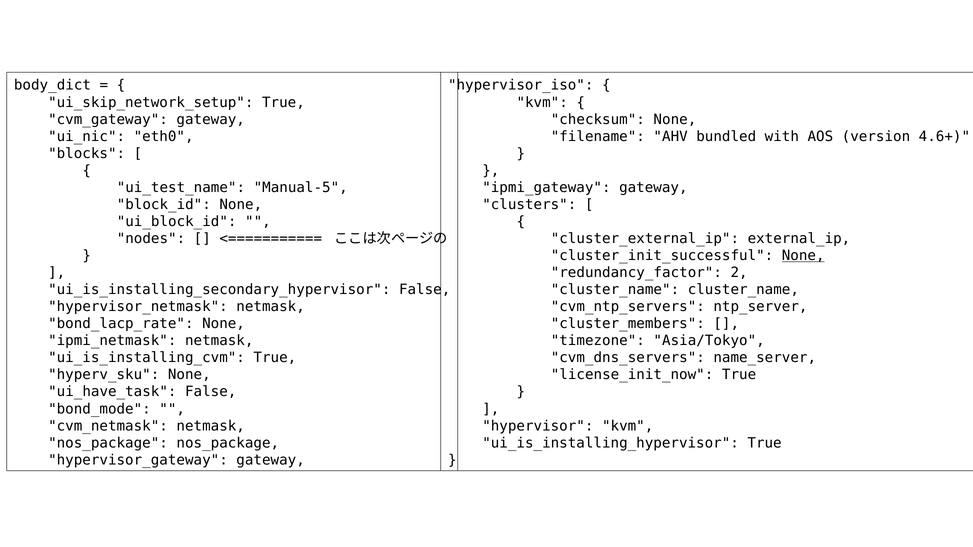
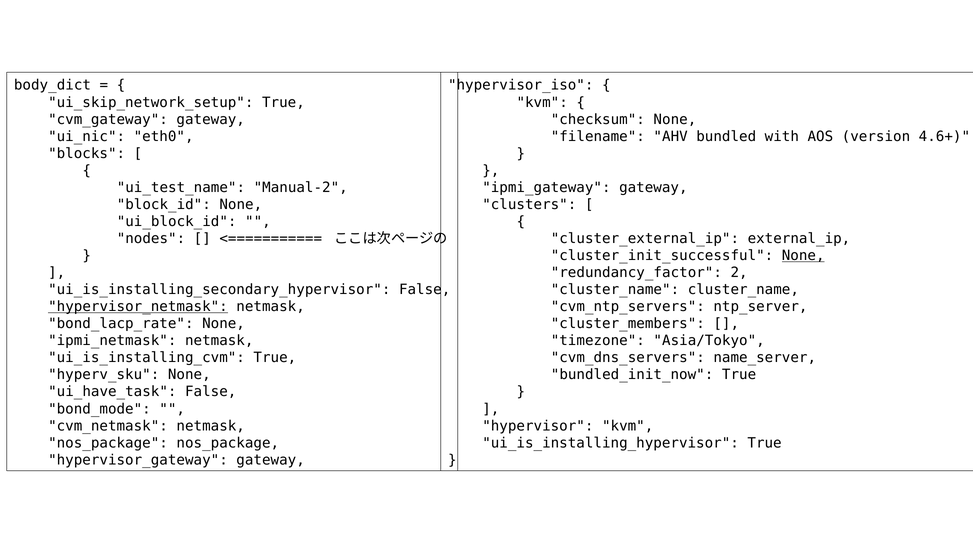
Manual-5: Manual-5 -> Manual-2
hypervisor_netmask underline: none -> present
license_init_now: license_init_now -> bundled_init_now
